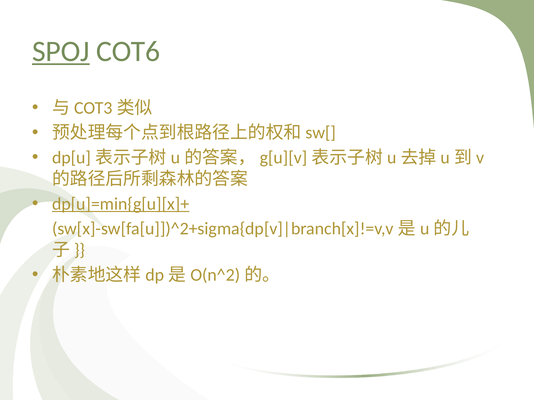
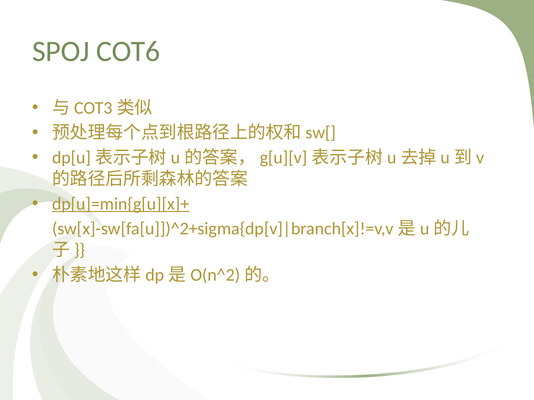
SPOJ underline: present -> none
